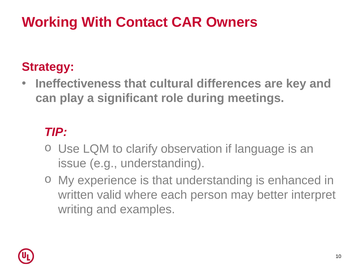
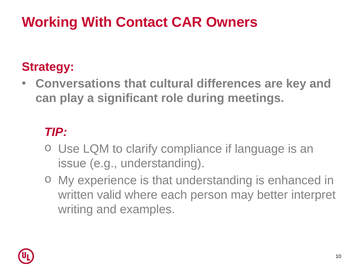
Ineffectiveness: Ineffectiveness -> Conversations
observation: observation -> compliance
